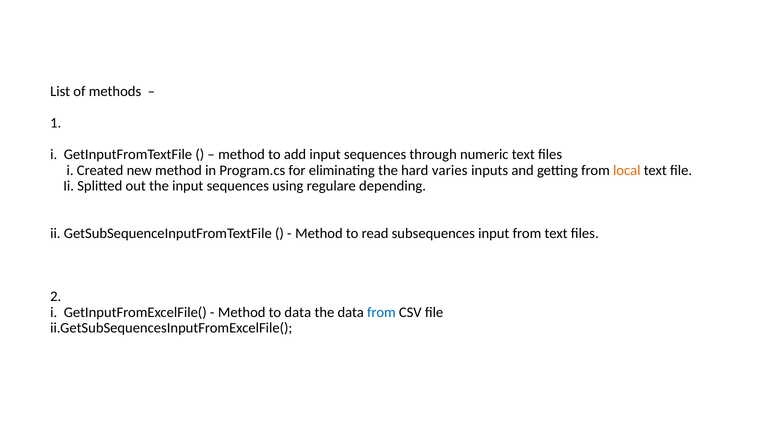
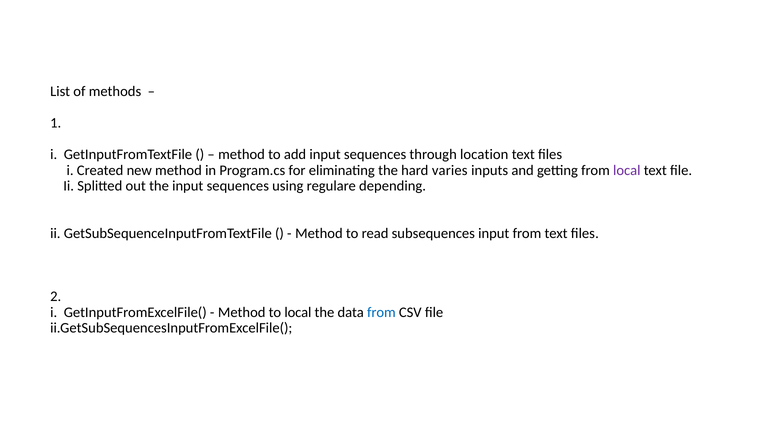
numeric: numeric -> location
local at (627, 170) colour: orange -> purple
to data: data -> local
